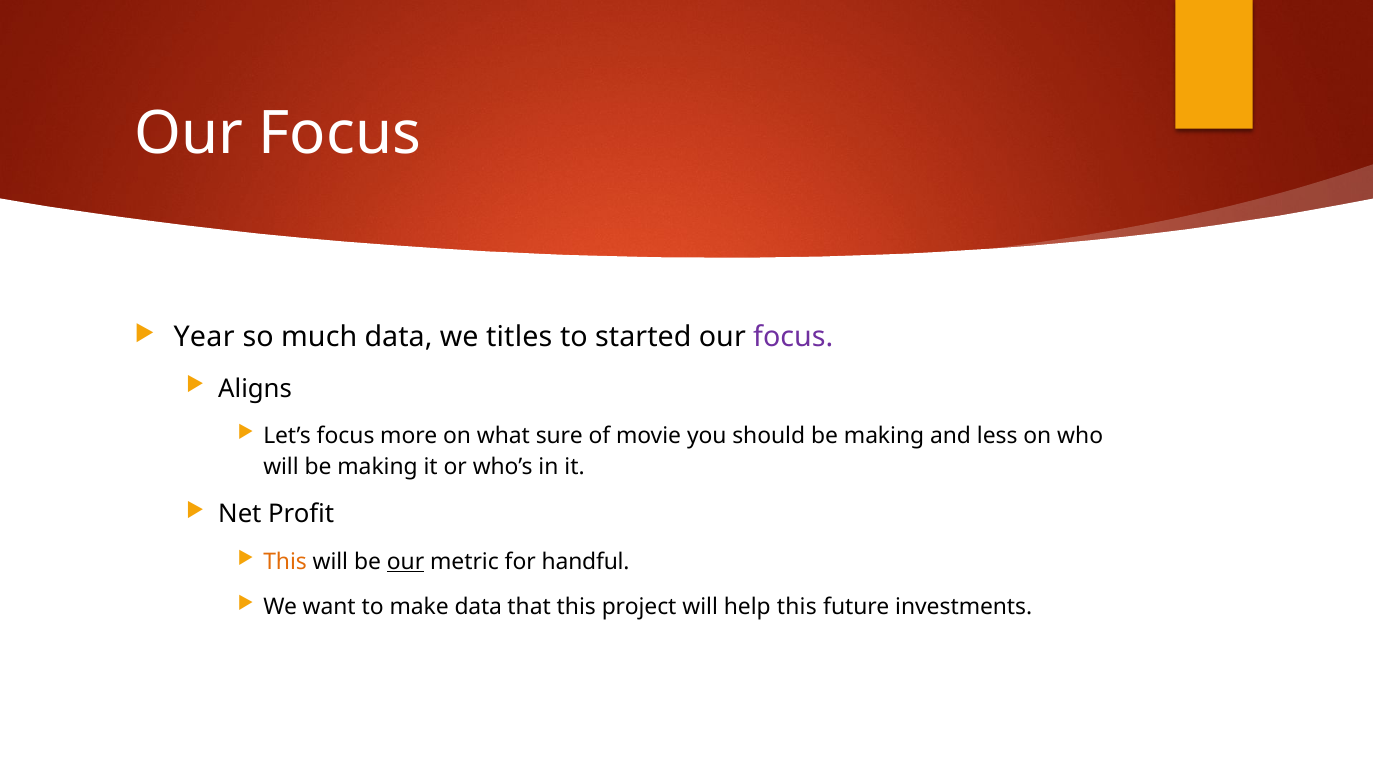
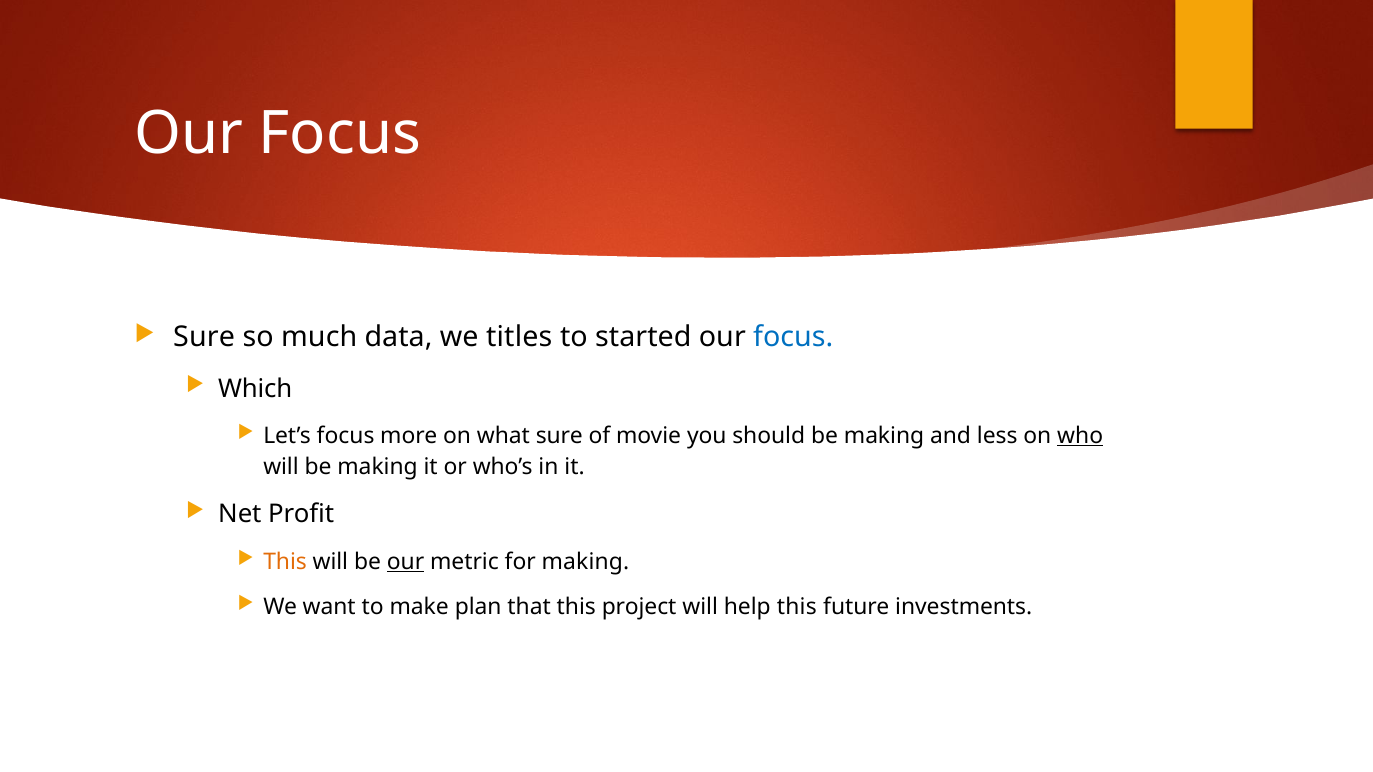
Year at (204, 338): Year -> Sure
focus at (793, 338) colour: purple -> blue
Aligns: Aligns -> Which
who underline: none -> present
for handful: handful -> making
make data: data -> plan
